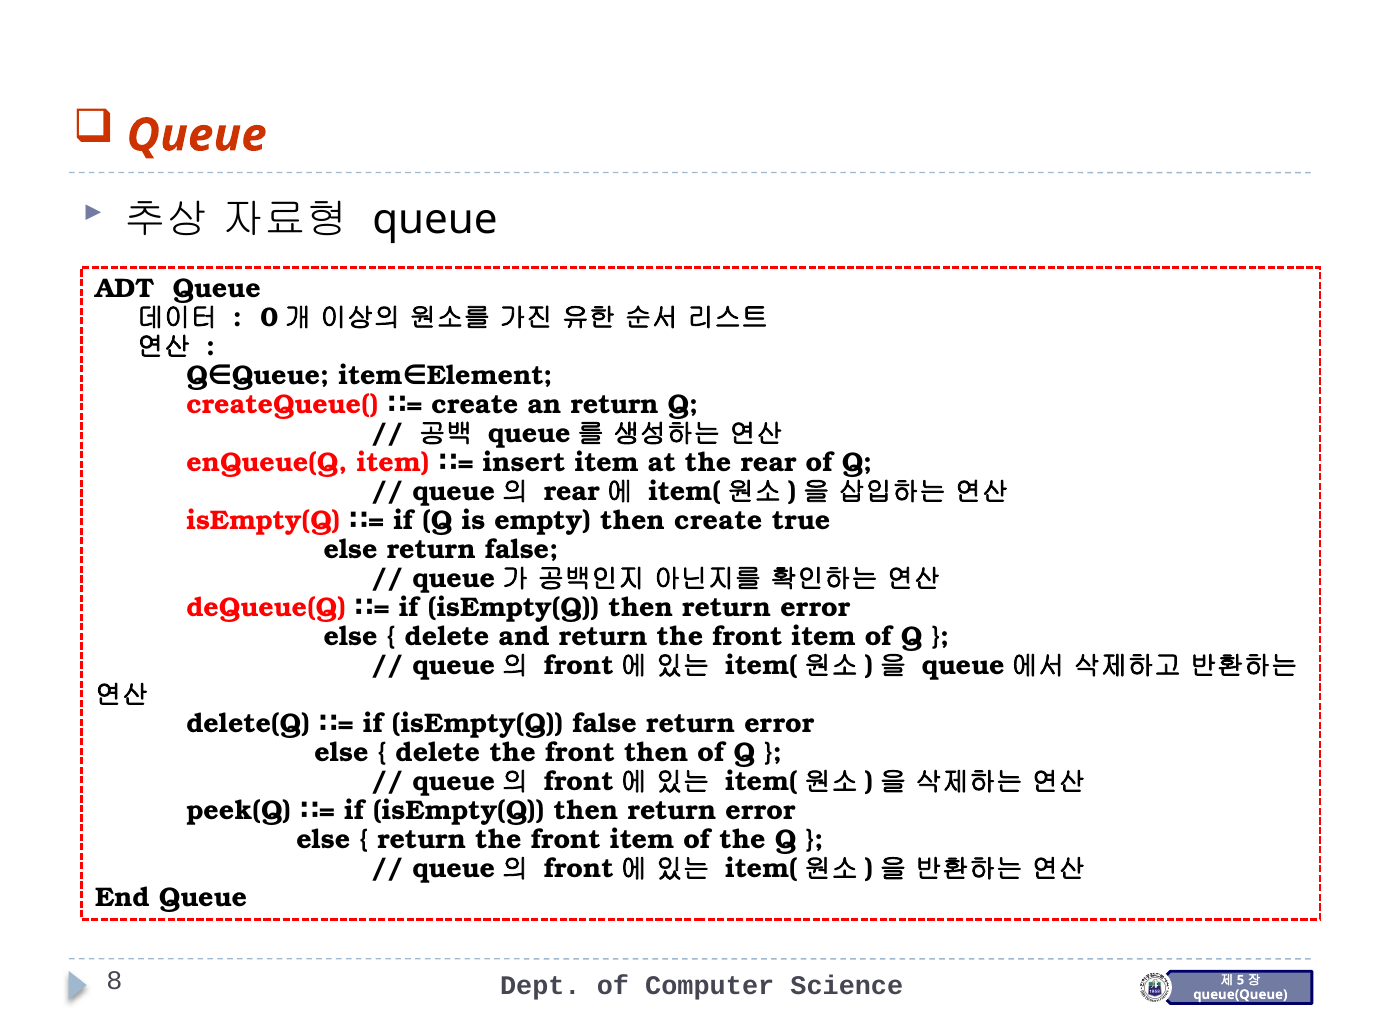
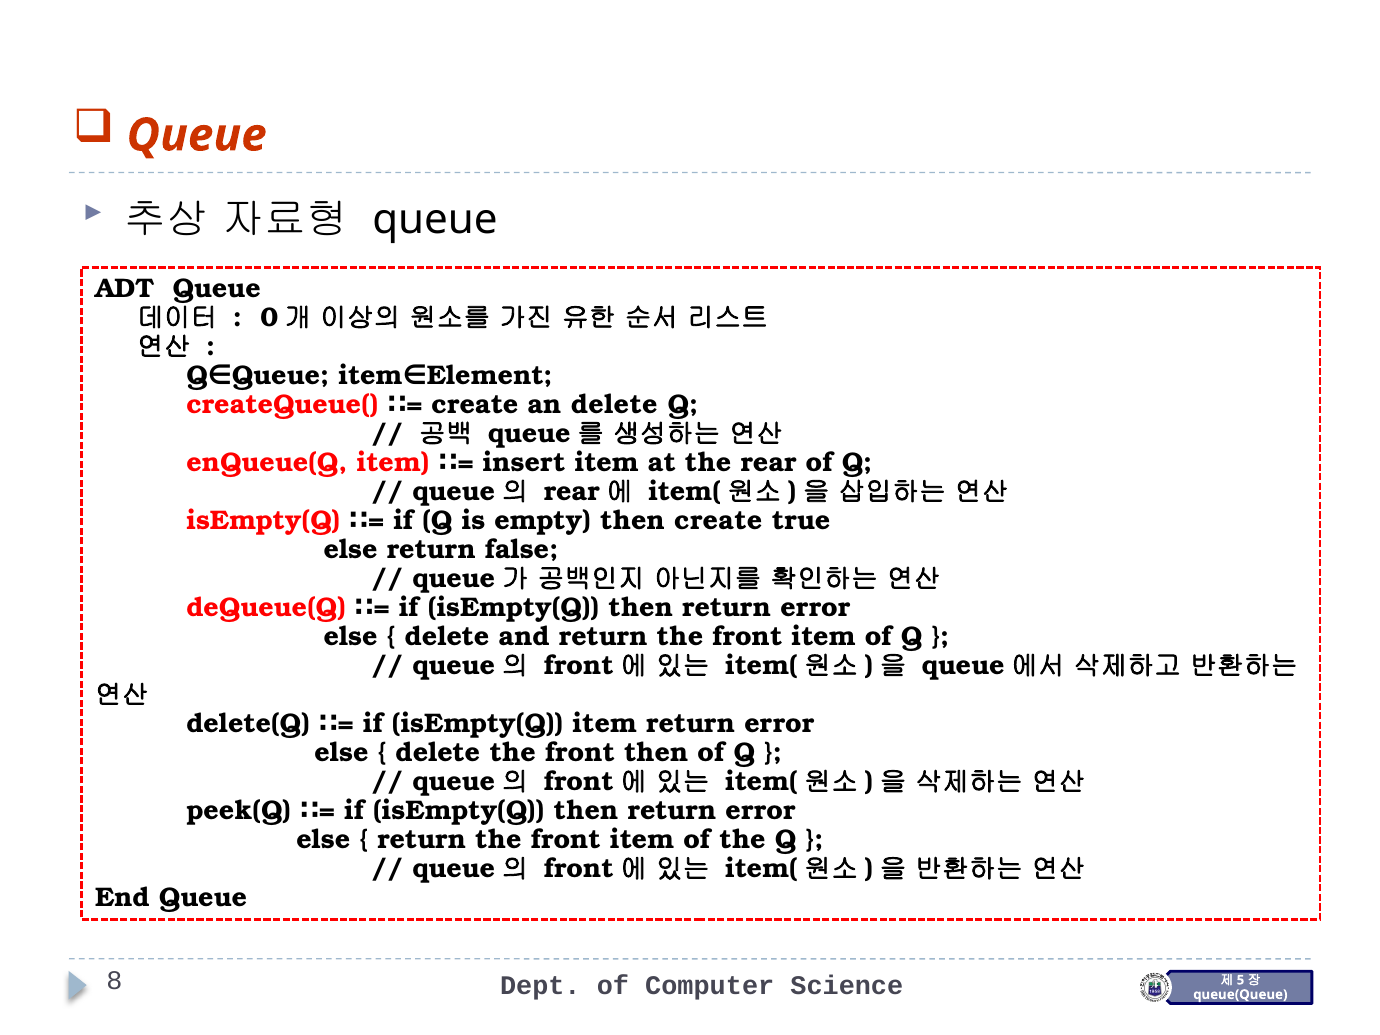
an return: return -> delete
isEmpty(Q false: false -> item
